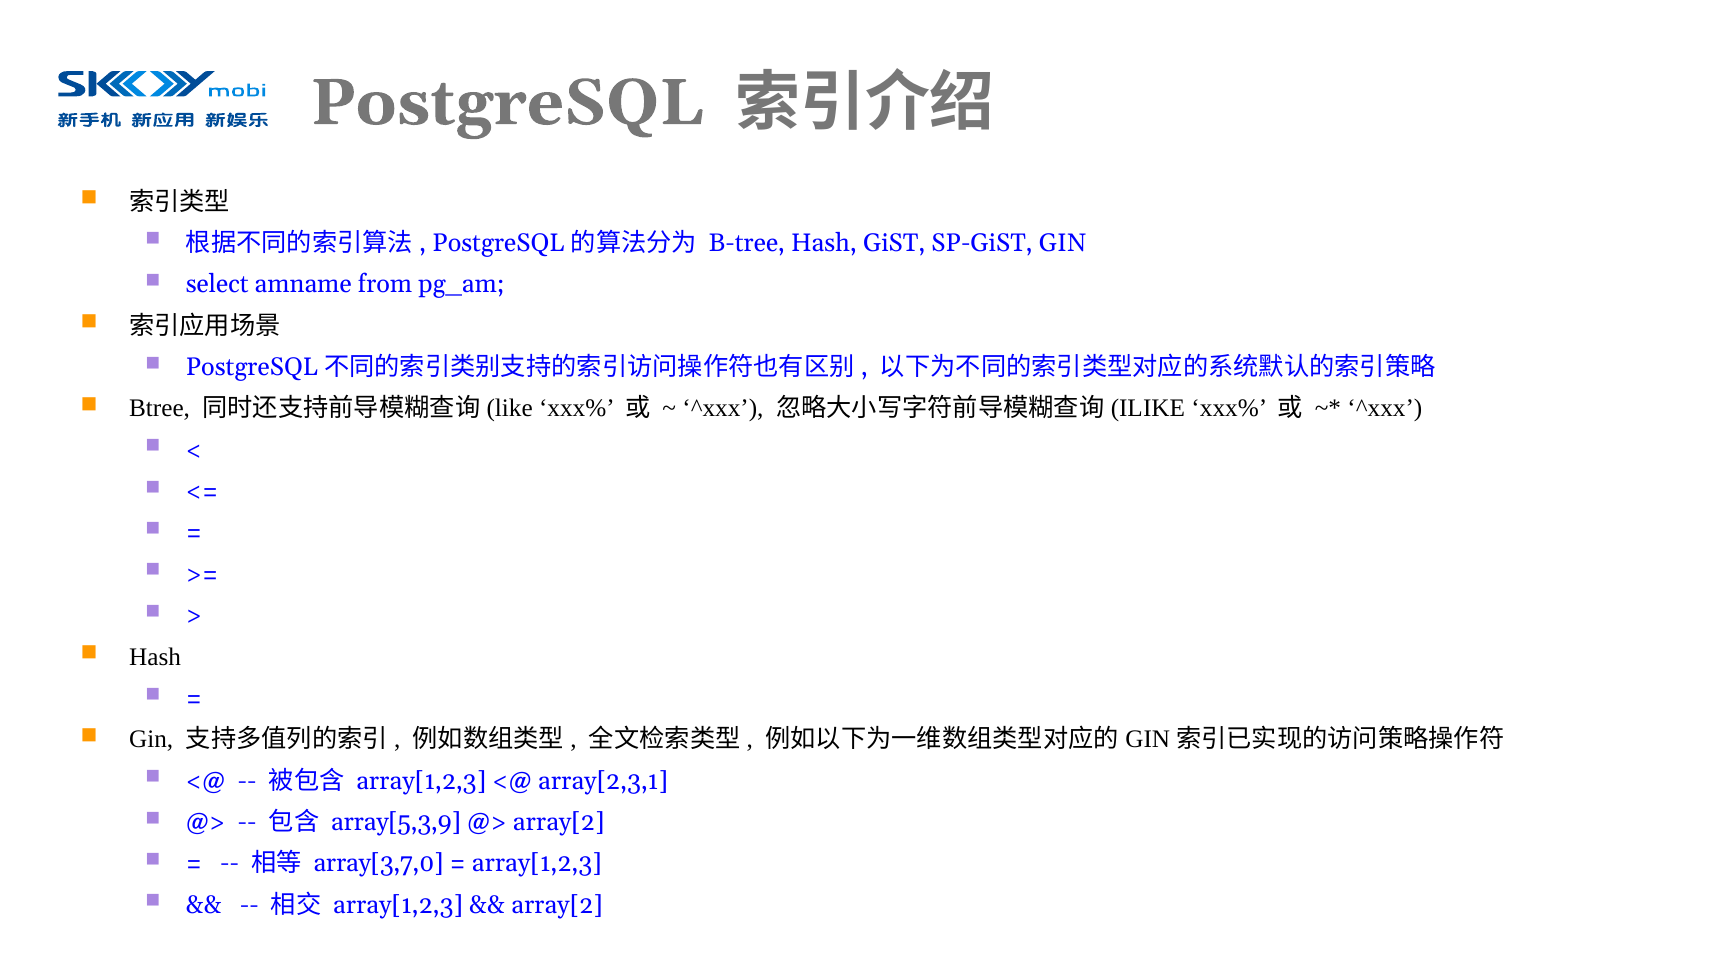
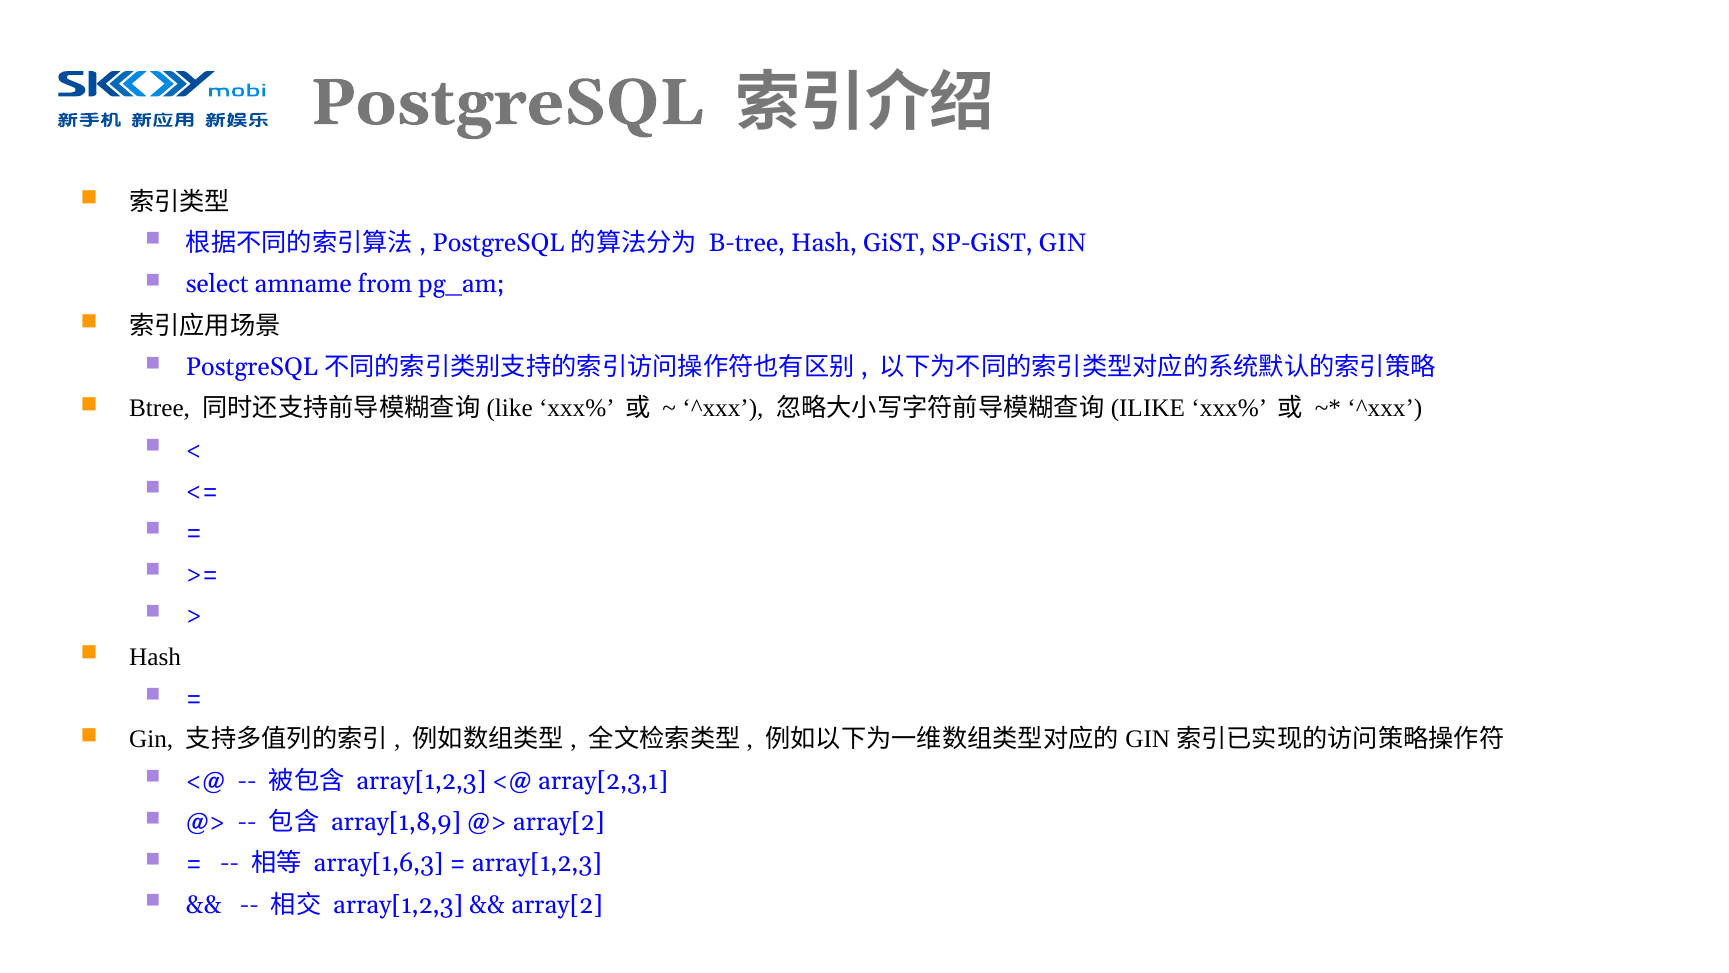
array[5,3,9: array[5,3,9 -> array[1,8,9
array[3,7,0: array[3,7,0 -> array[1,6,3
